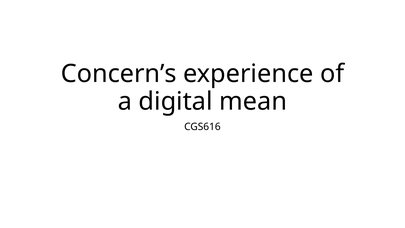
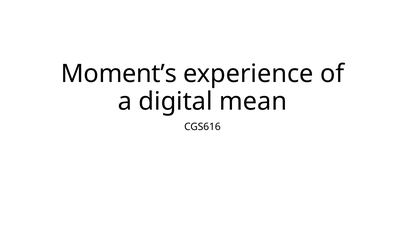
Concern’s: Concern’s -> Moment’s
